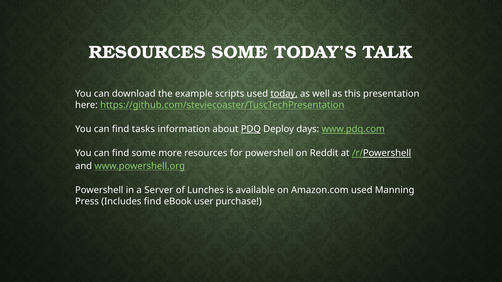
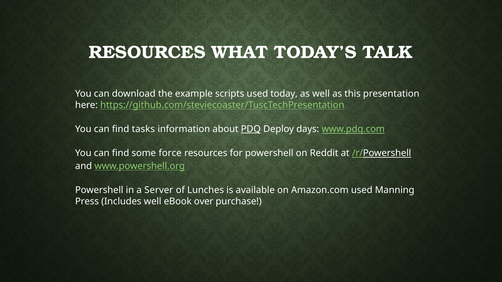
RESOURCES SOME: SOME -> WHAT
today underline: present -> none
more: more -> force
Includes find: find -> well
user: user -> over
